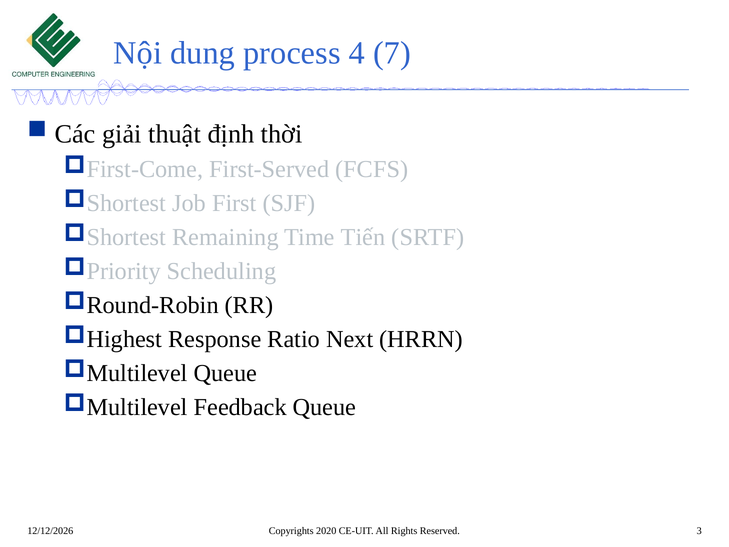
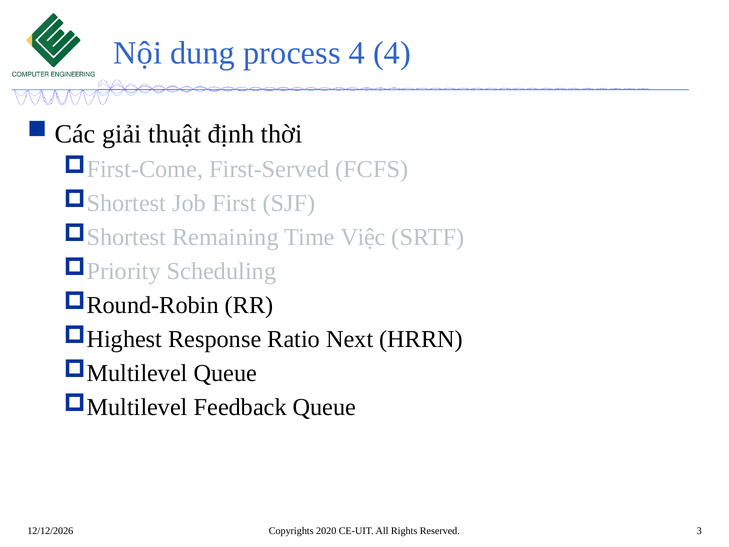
4 7: 7 -> 4
Tiến: Tiến -> Việc
